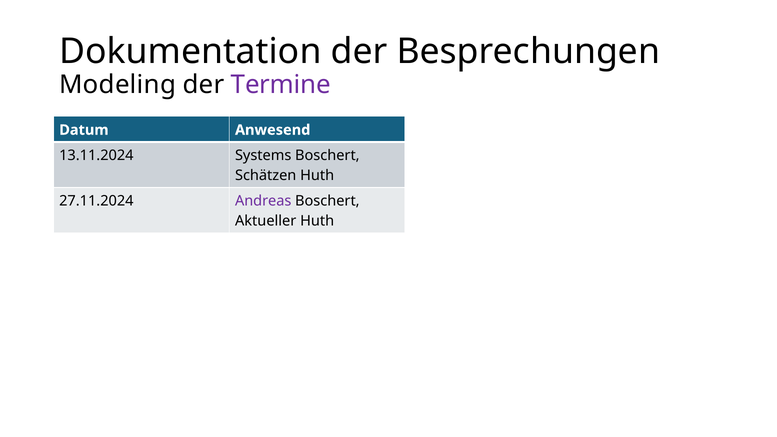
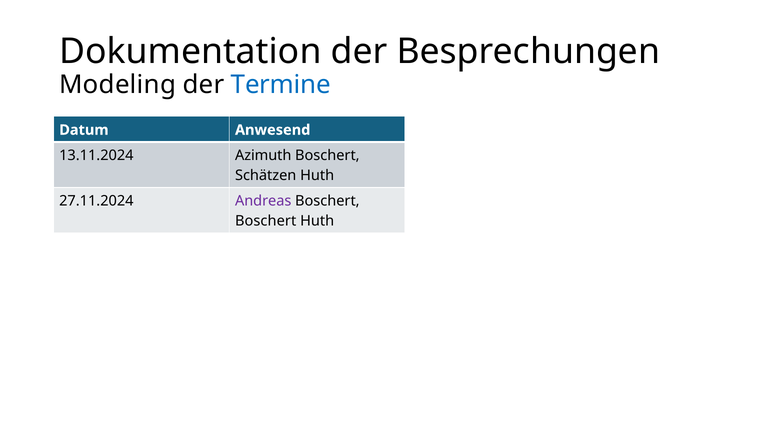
Termine colour: purple -> blue
Systems: Systems -> Azimuth
Aktueller at (266, 221): Aktueller -> Boschert
